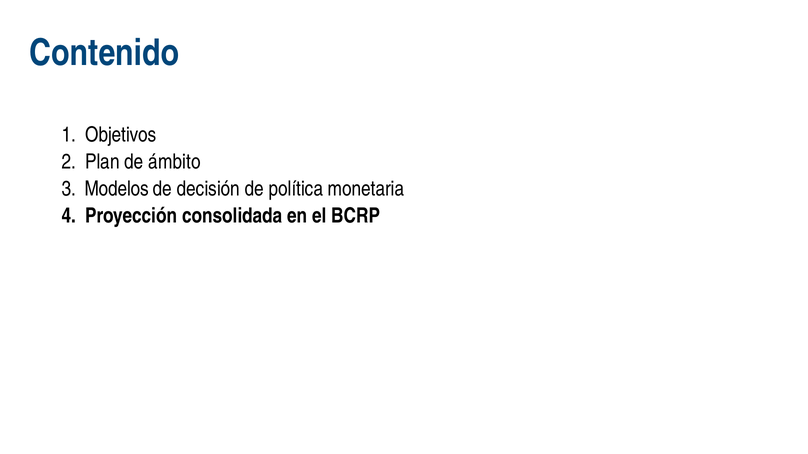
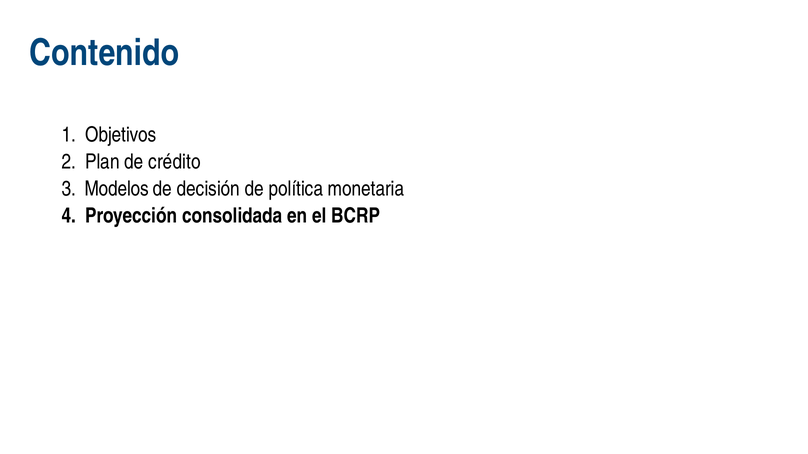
ámbito: ámbito -> crédito
